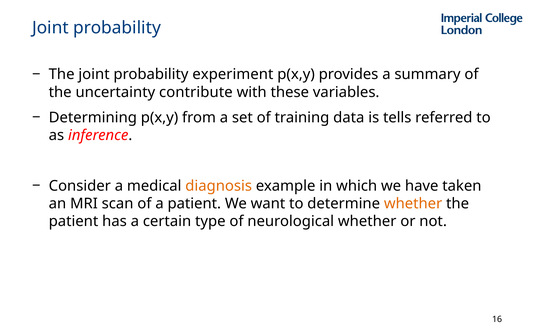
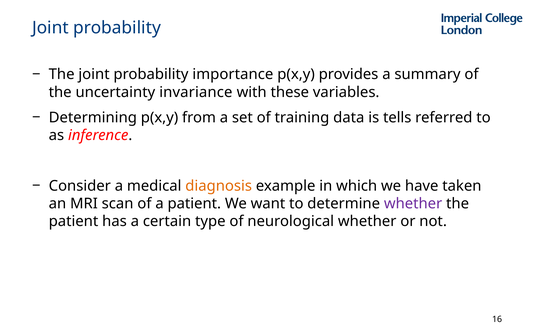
experiment: experiment -> importance
contribute: contribute -> invariance
whether at (413, 203) colour: orange -> purple
